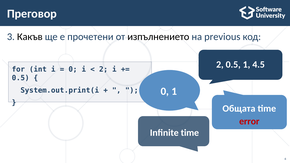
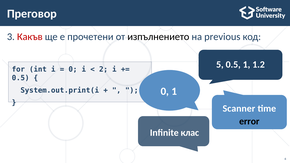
Какъв colour: black -> red
2 at (220, 65): 2 -> 5
4.5: 4.5 -> 1.2
Общата: Общата -> Scanner
error colour: red -> black
Infinite time: time -> клас
